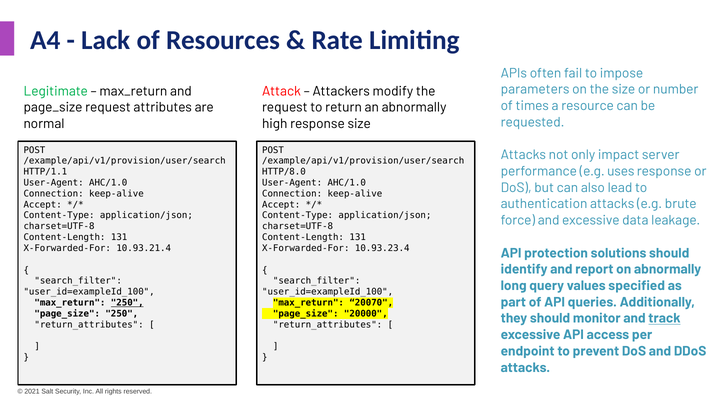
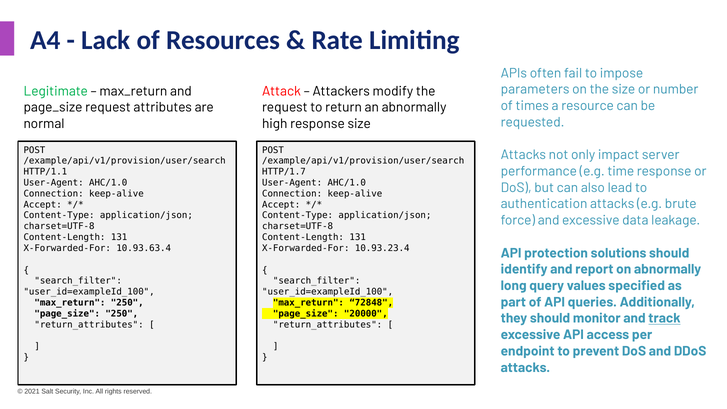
uses: uses -> time
HTTP/8.0: HTTP/8.0 -> HTTP/1.7
10.93.21.4: 10.93.21.4 -> 10.93.63.4
250 at (127, 303) underline: present -> none
20070: 20070 -> 72848
